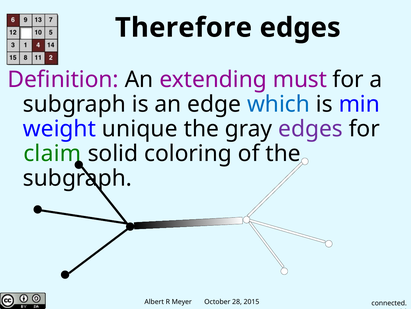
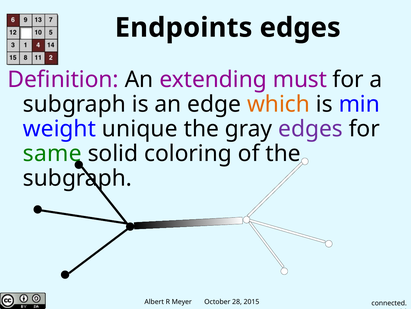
Therefore: Therefore -> Endpoints
which colour: blue -> orange
claim: claim -> same
